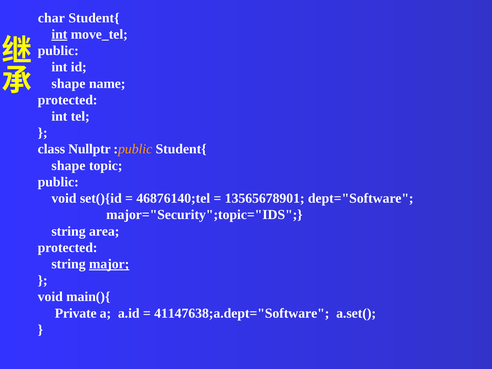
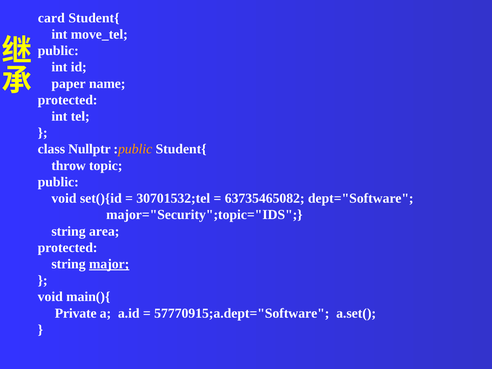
char: char -> card
int at (59, 34) underline: present -> none
shape at (68, 84): shape -> paper
shape at (68, 166): shape -> throw
46876140;tel: 46876140;tel -> 30701532;tel
13565678901: 13565678901 -> 63735465082
41147638;a.dept="Software: 41147638;a.dept="Software -> 57770915;a.dept="Software
